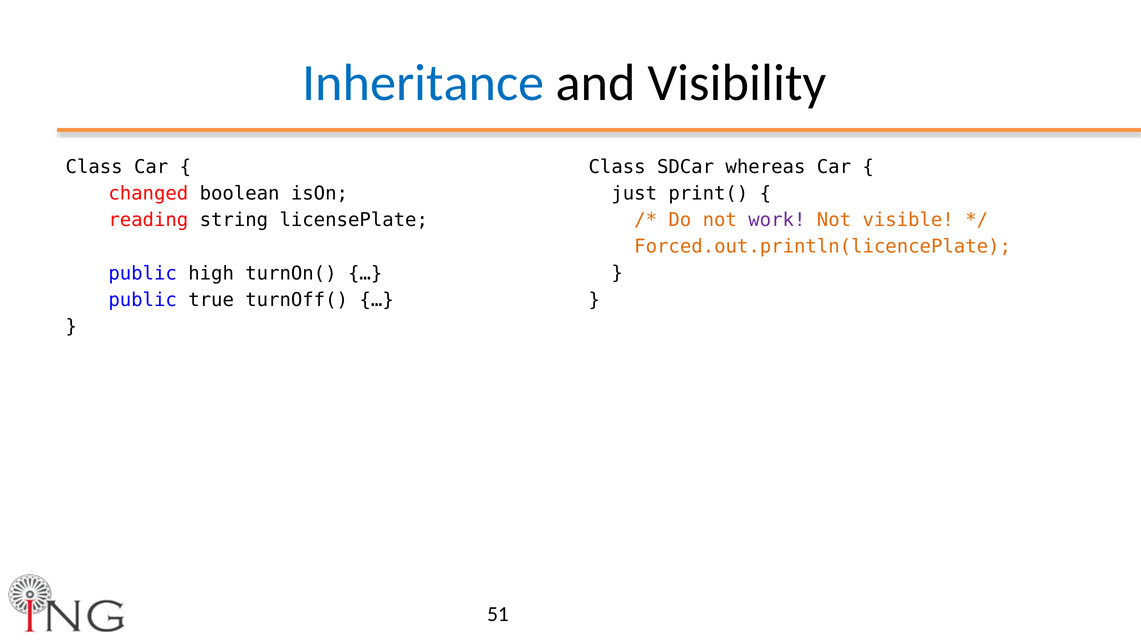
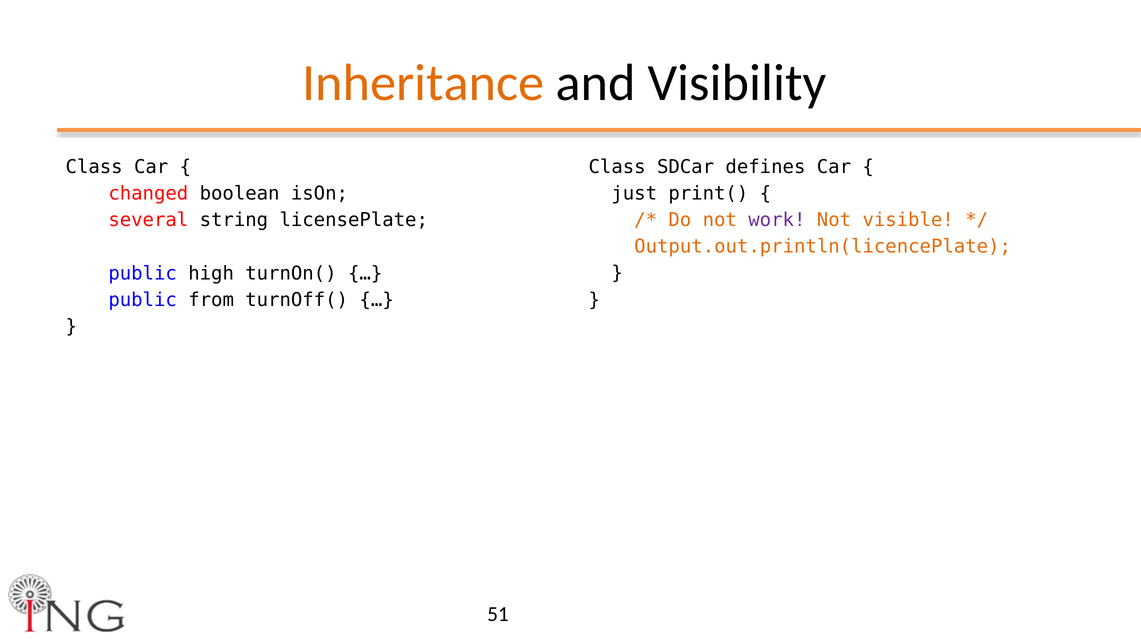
Inheritance colour: blue -> orange
whereas: whereas -> defines
reading: reading -> several
Forced.out.println(licencePlate: Forced.out.println(licencePlate -> Output.out.println(licencePlate
true: true -> from
